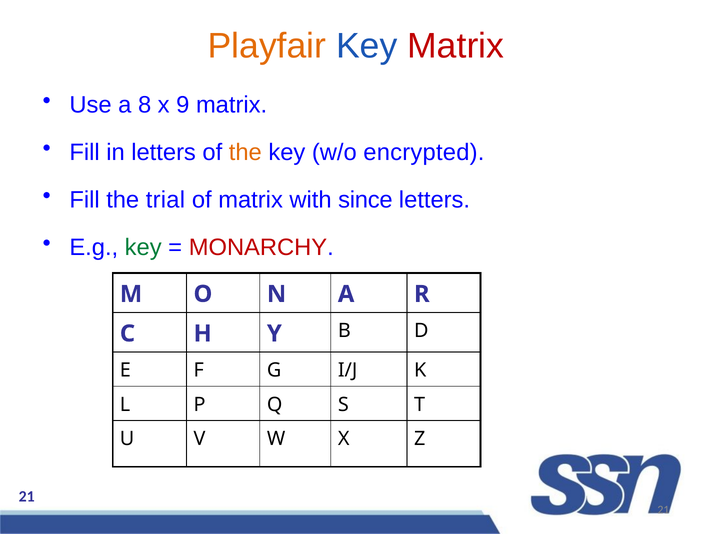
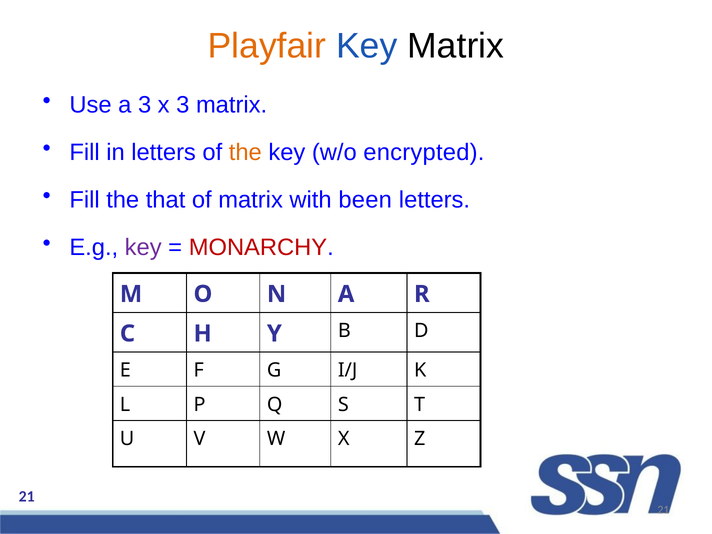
Matrix at (456, 46) colour: red -> black
a 8: 8 -> 3
x 9: 9 -> 3
trial: trial -> that
since: since -> been
key at (143, 247) colour: green -> purple
